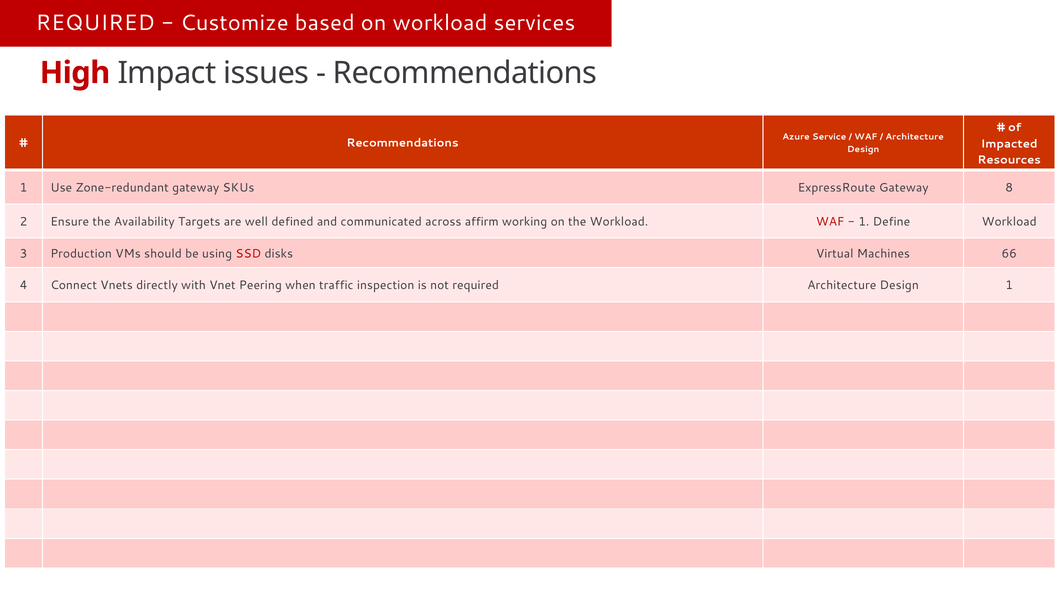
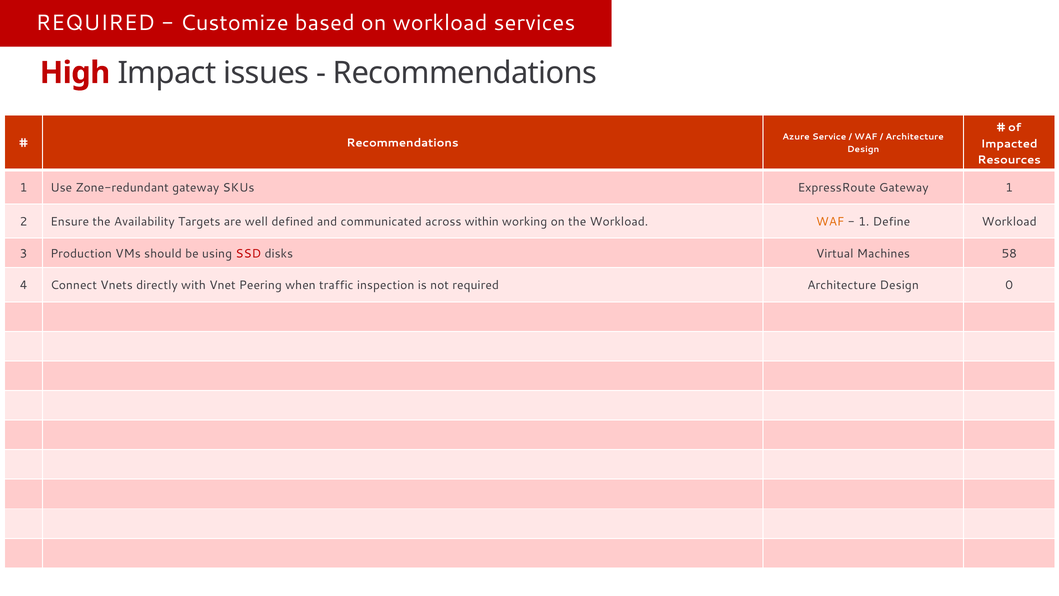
Gateway 8: 8 -> 1
affirm: affirm -> within
WAF at (830, 222) colour: red -> orange
66: 66 -> 58
Design 1: 1 -> 0
